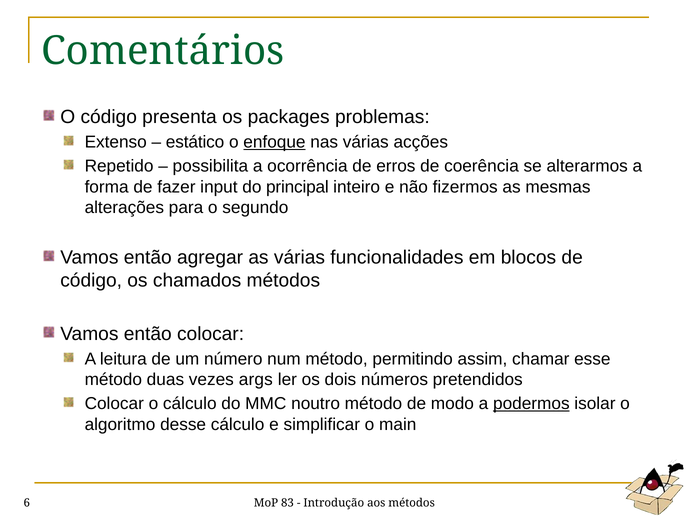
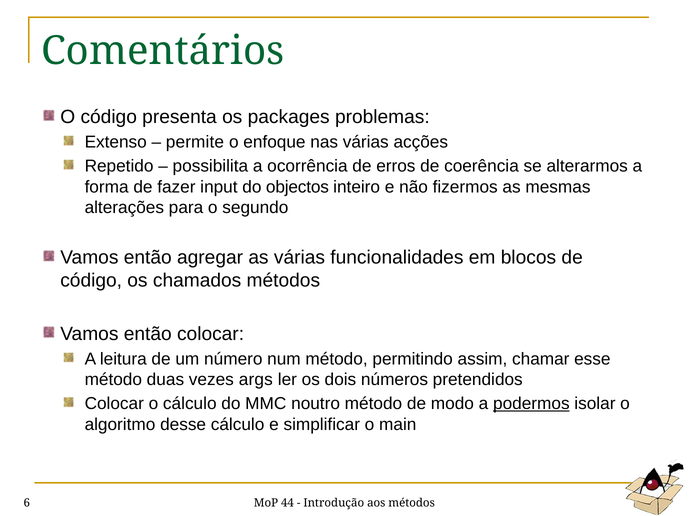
estático: estático -> permite
enfoque underline: present -> none
principal: principal -> objectos
83: 83 -> 44
